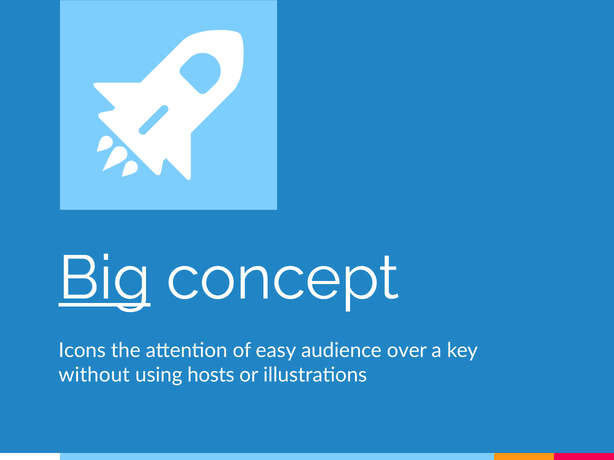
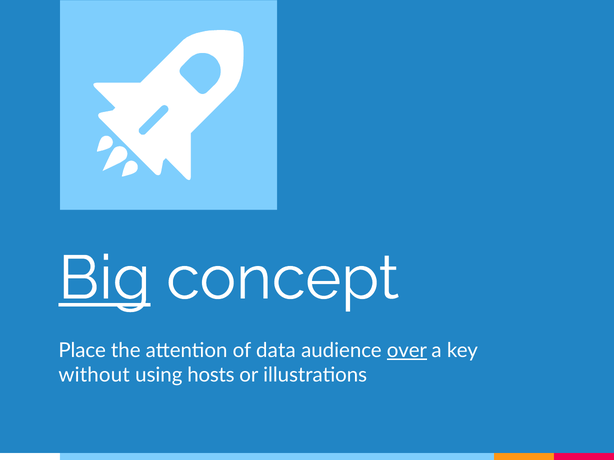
Icons: Icons -> Place
easy: easy -> data
over underline: none -> present
